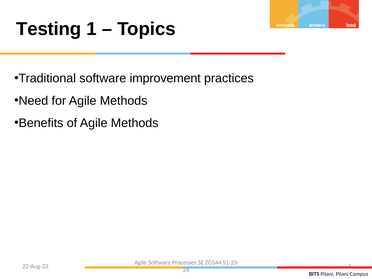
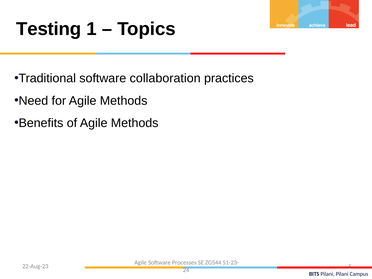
improvement: improvement -> collaboration
